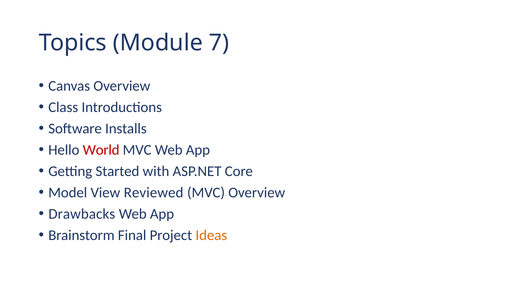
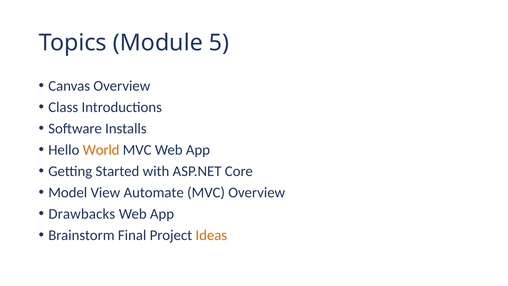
7: 7 -> 5
World colour: red -> orange
Reviewed: Reviewed -> Automate
